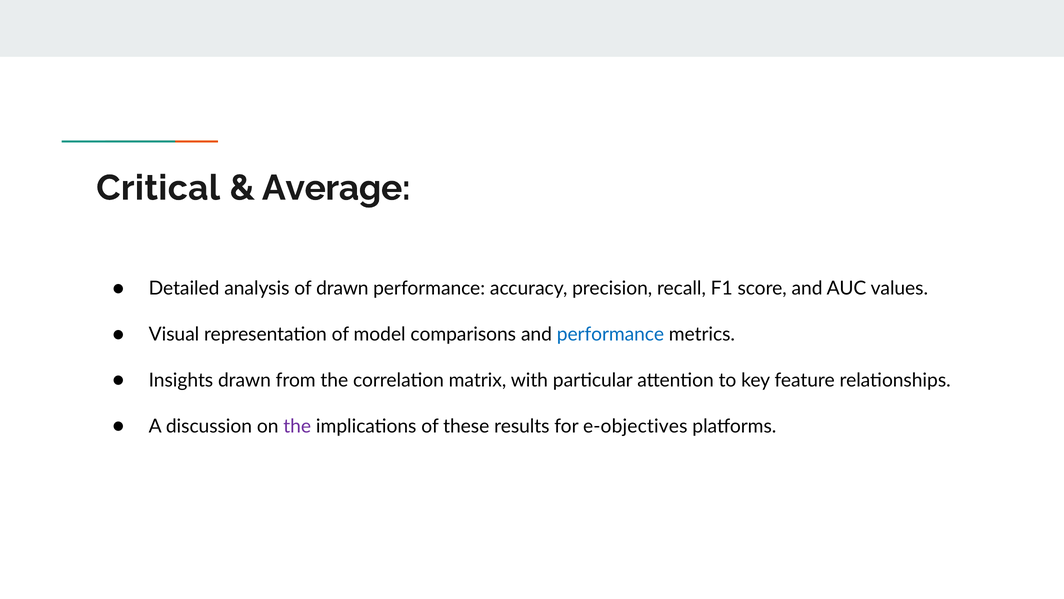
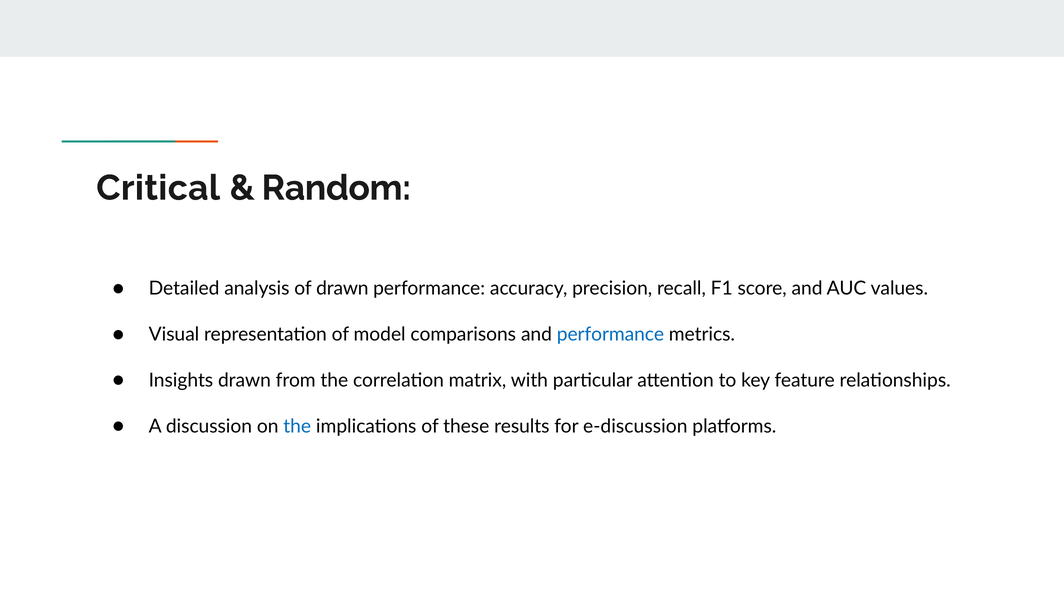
Average: Average -> Random
the at (297, 426) colour: purple -> blue
e-objectives: e-objectives -> e-discussion
